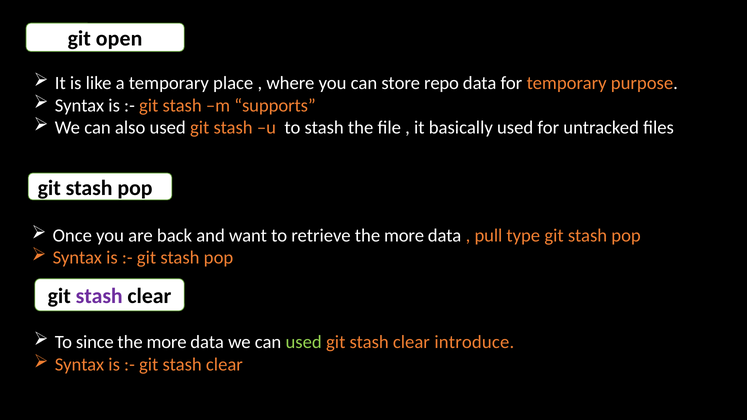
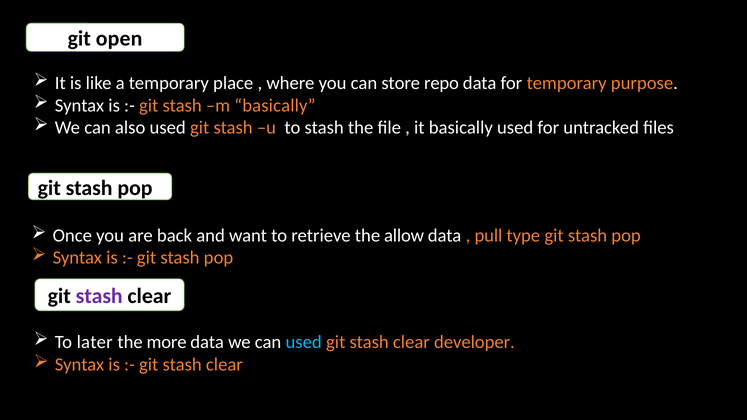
m supports: supports -> basically
retrieve the more: more -> allow
since: since -> later
used at (304, 342) colour: light green -> light blue
introduce: introduce -> developer
